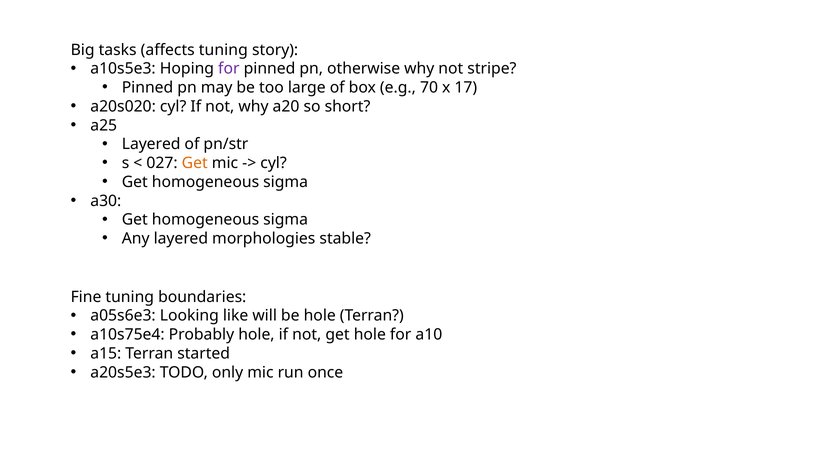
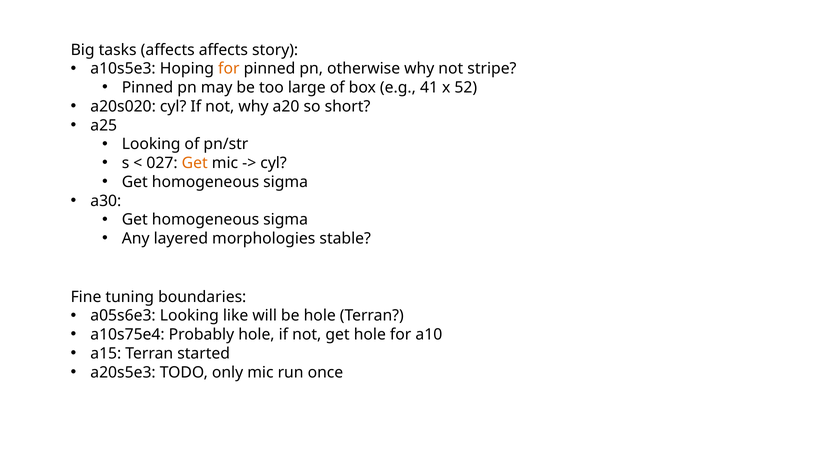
affects tuning: tuning -> affects
for at (229, 69) colour: purple -> orange
70: 70 -> 41
17: 17 -> 52
Layered at (151, 144): Layered -> Looking
